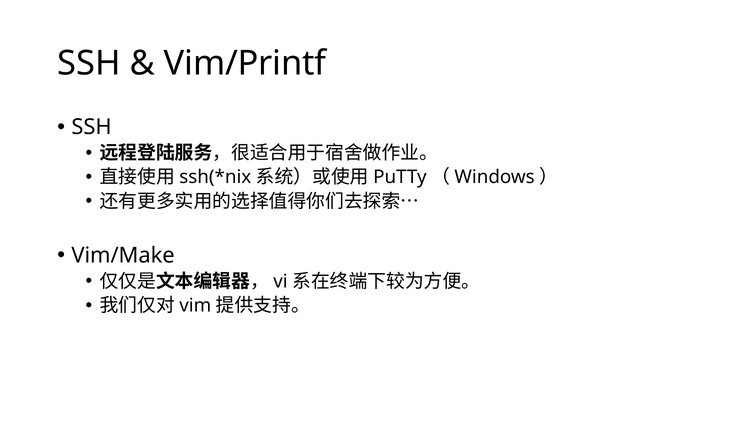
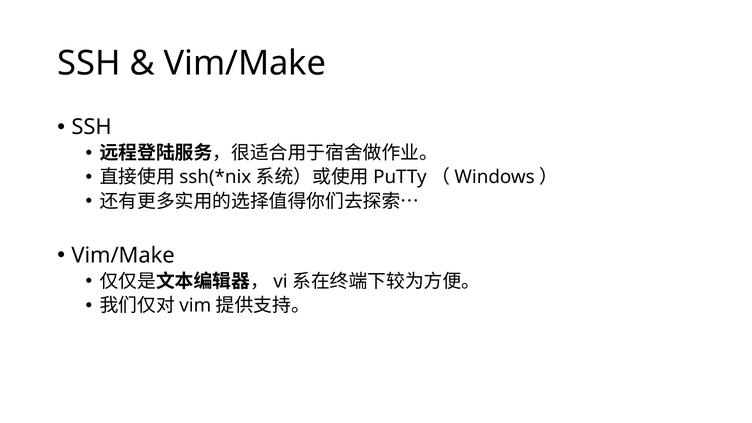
Vim/Printf at (245, 63): Vim/Printf -> Vim/Make
